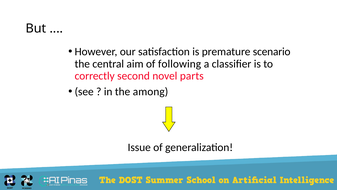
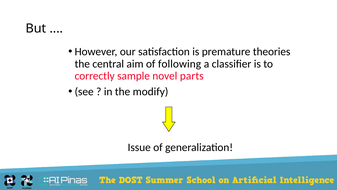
scenario: scenario -> theories
second: second -> sample
among: among -> modify
